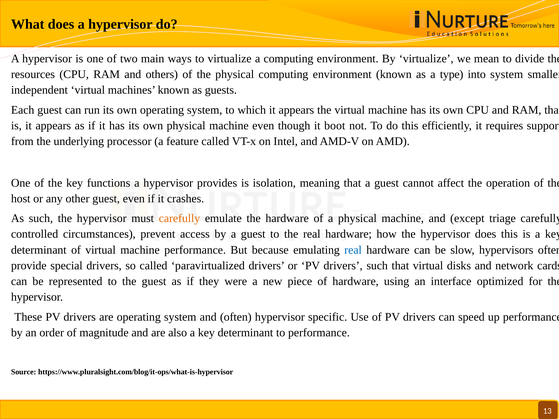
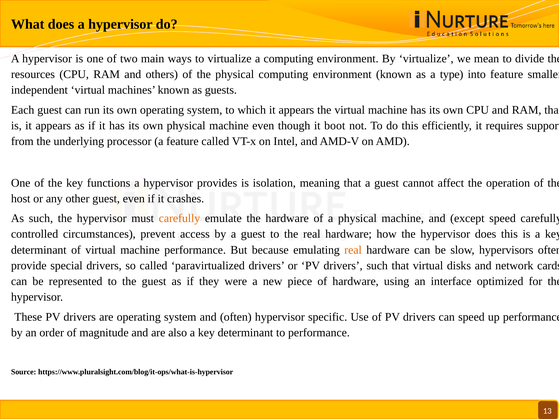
into system: system -> feature
except triage: triage -> speed
real at (353, 250) colour: blue -> orange
